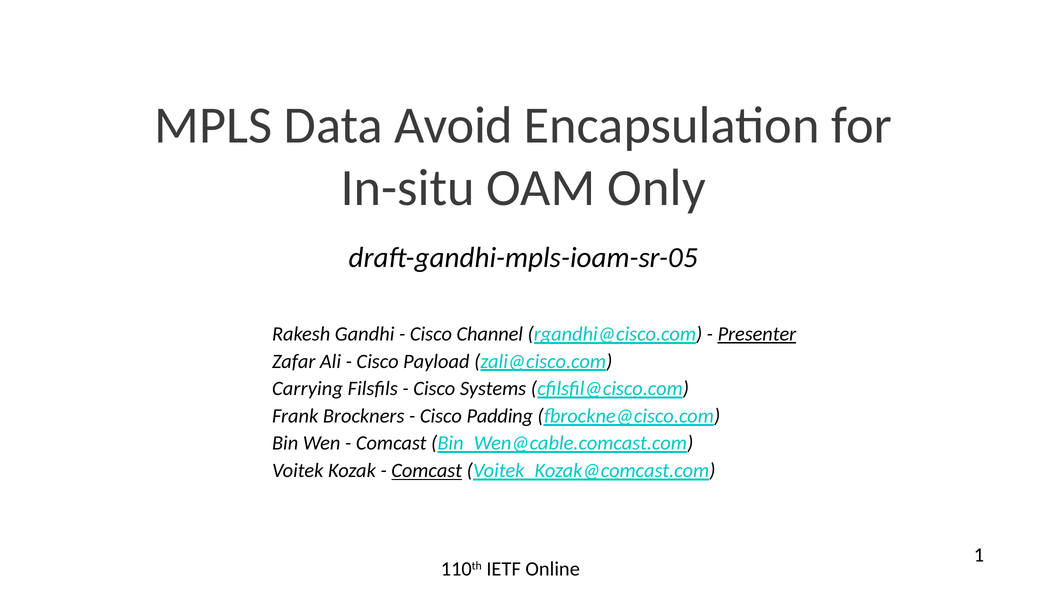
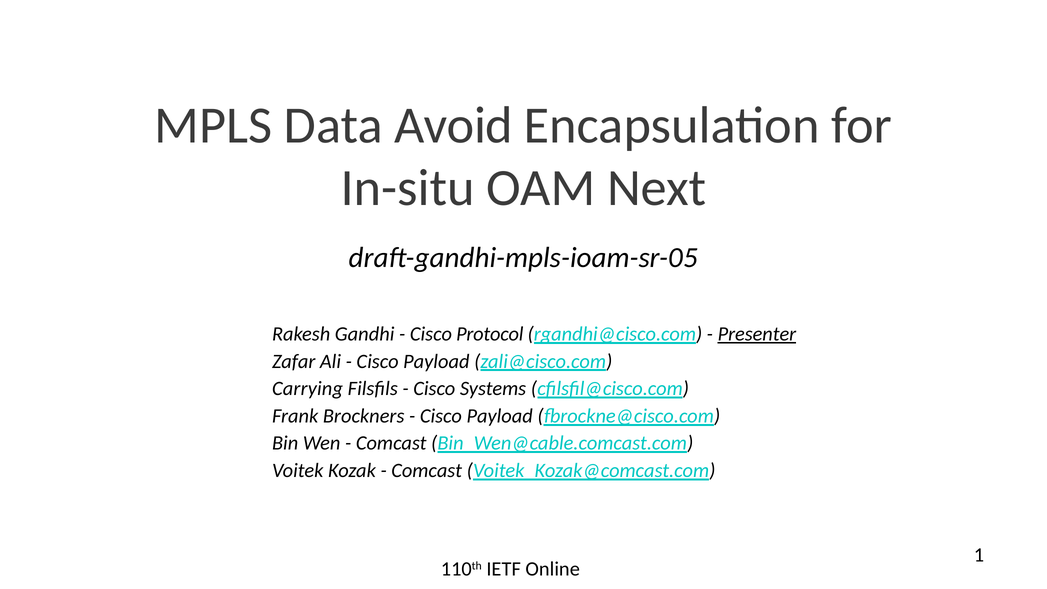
Only: Only -> Next
Channel: Channel -> Protocol
Padding at (500, 416): Padding -> Payload
Comcast at (427, 471) underline: present -> none
